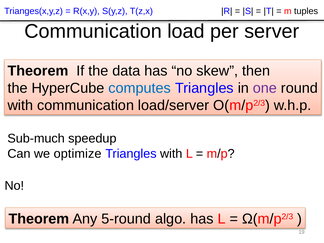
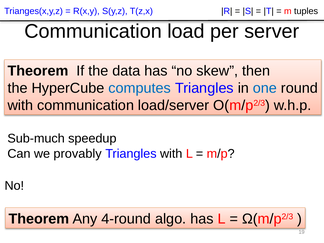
one colour: purple -> blue
optimize: optimize -> provably
5-round: 5-round -> 4-round
